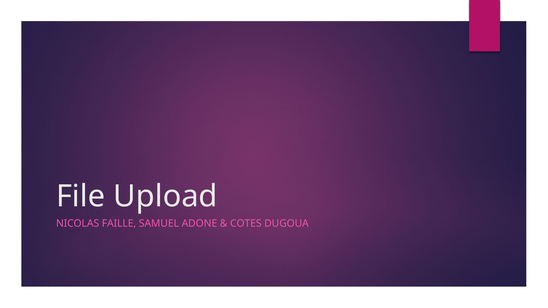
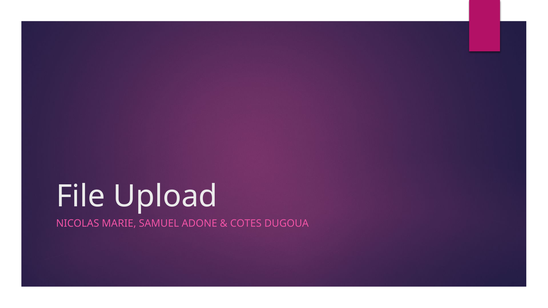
FAILLE: FAILLE -> MARIE
